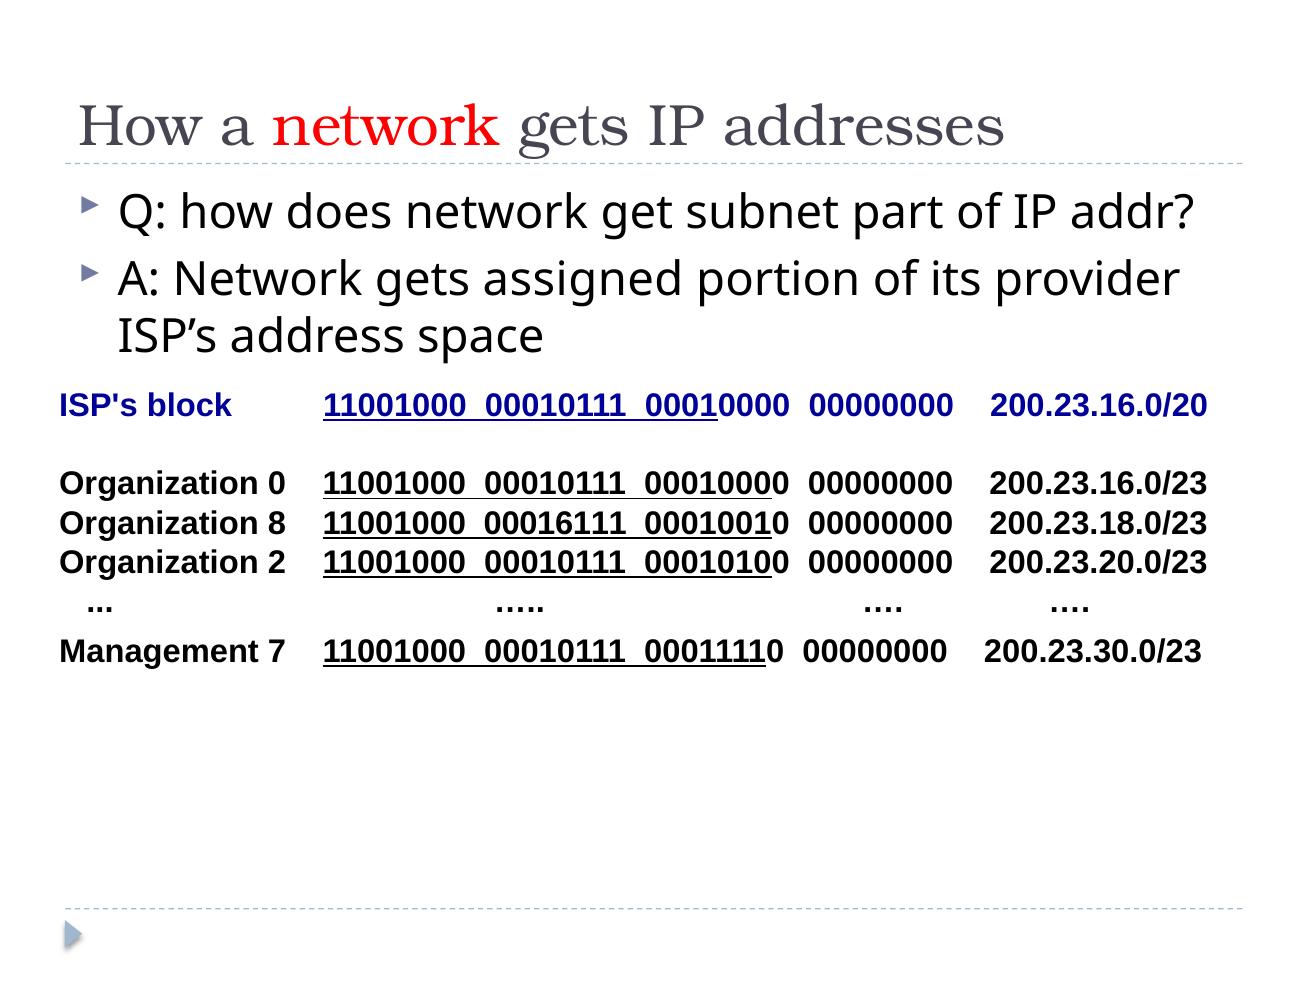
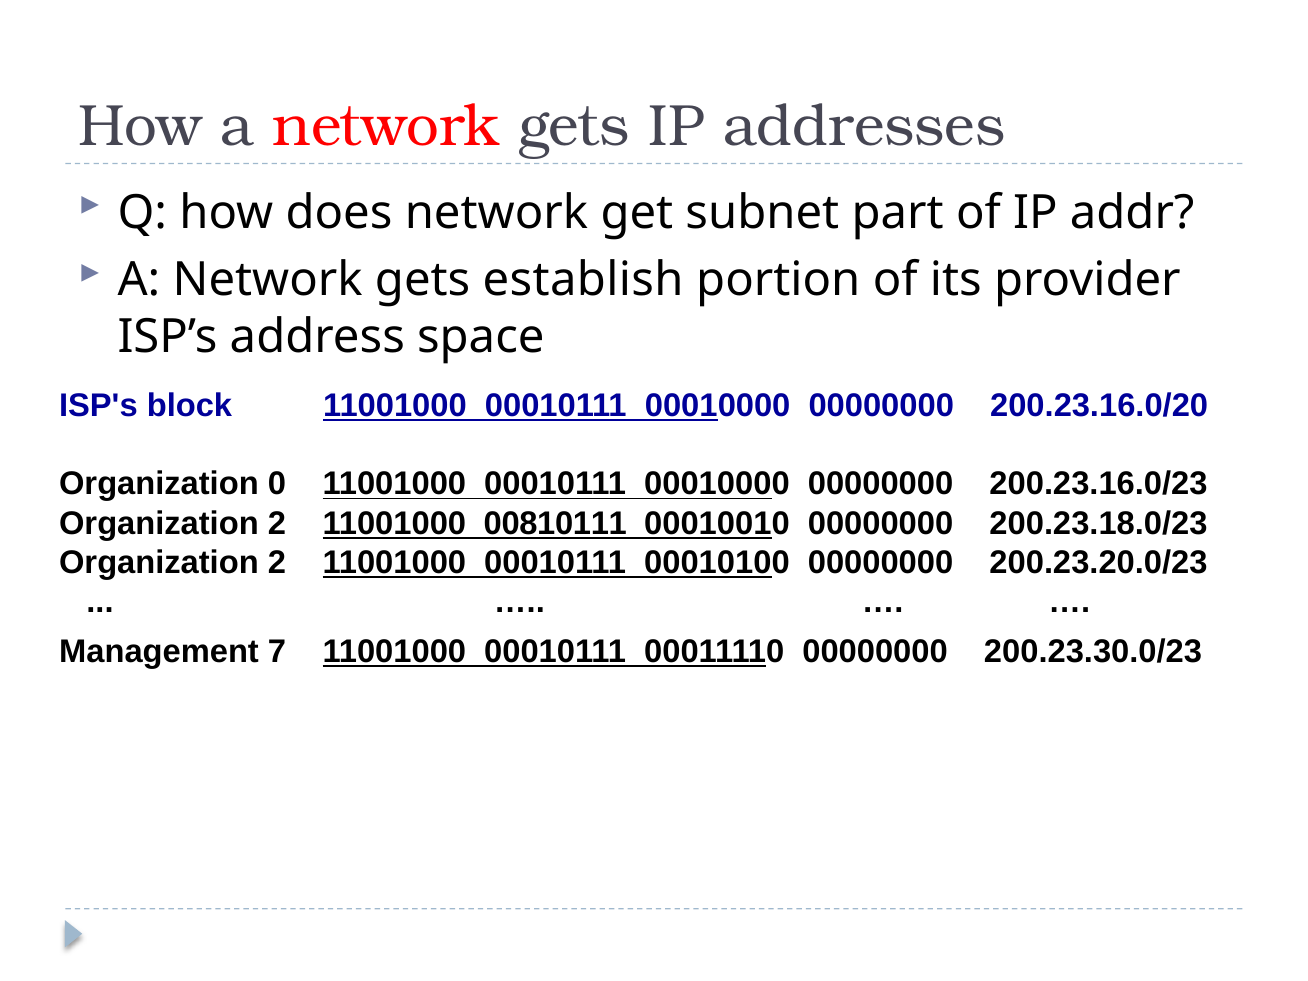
assigned: assigned -> establish
8 at (277, 523): 8 -> 2
00016111: 00016111 -> 00810111
